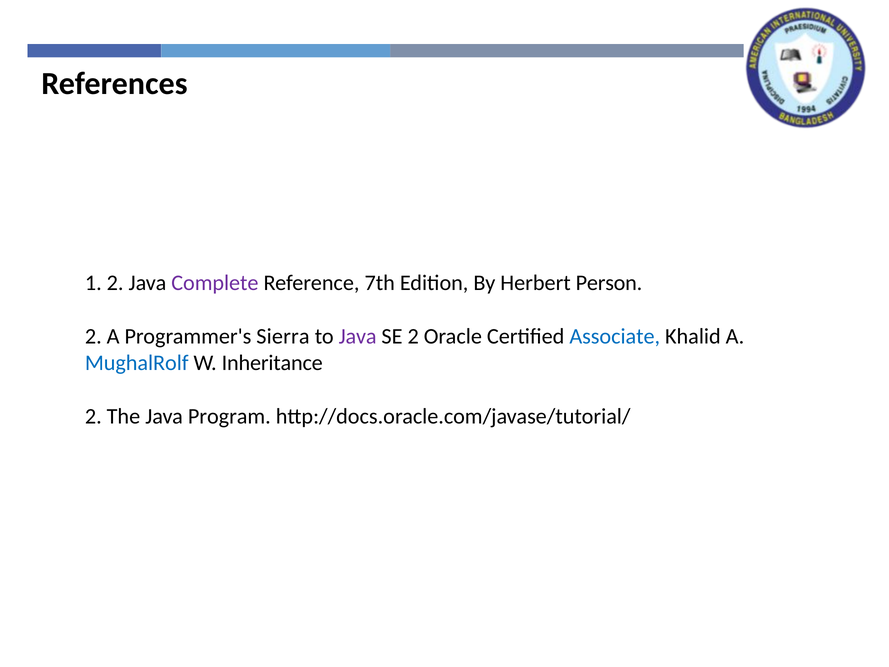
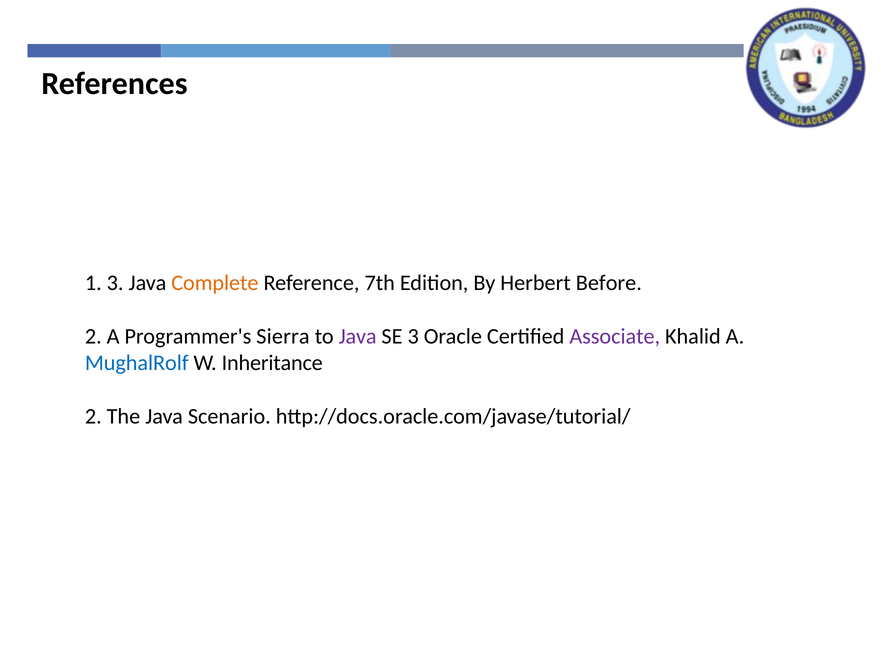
1 2: 2 -> 3
Complete colour: purple -> orange
Person: Person -> Before
SE 2: 2 -> 3
Associate colour: blue -> purple
Program: Program -> Scenario
